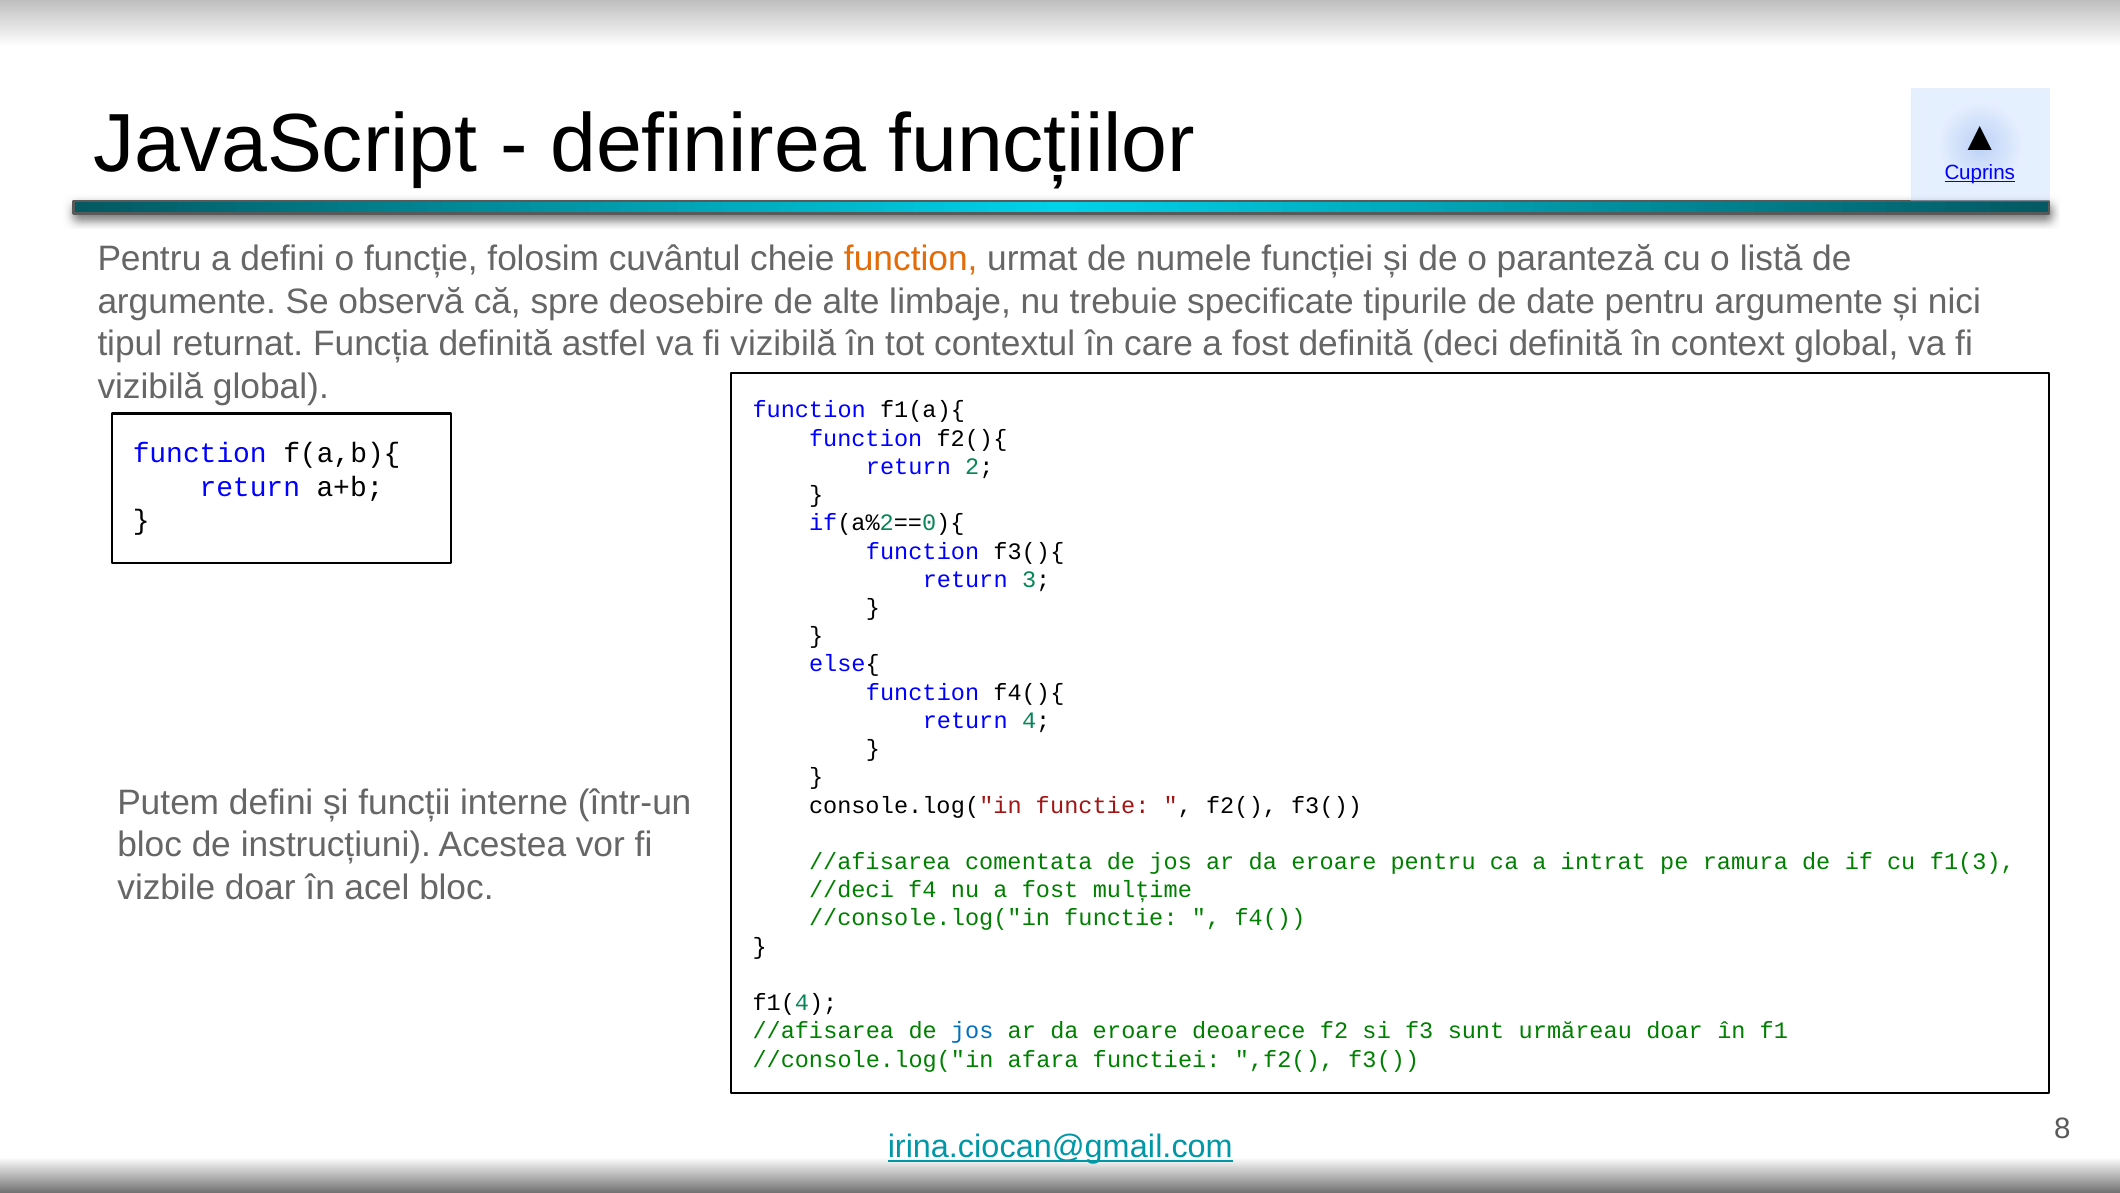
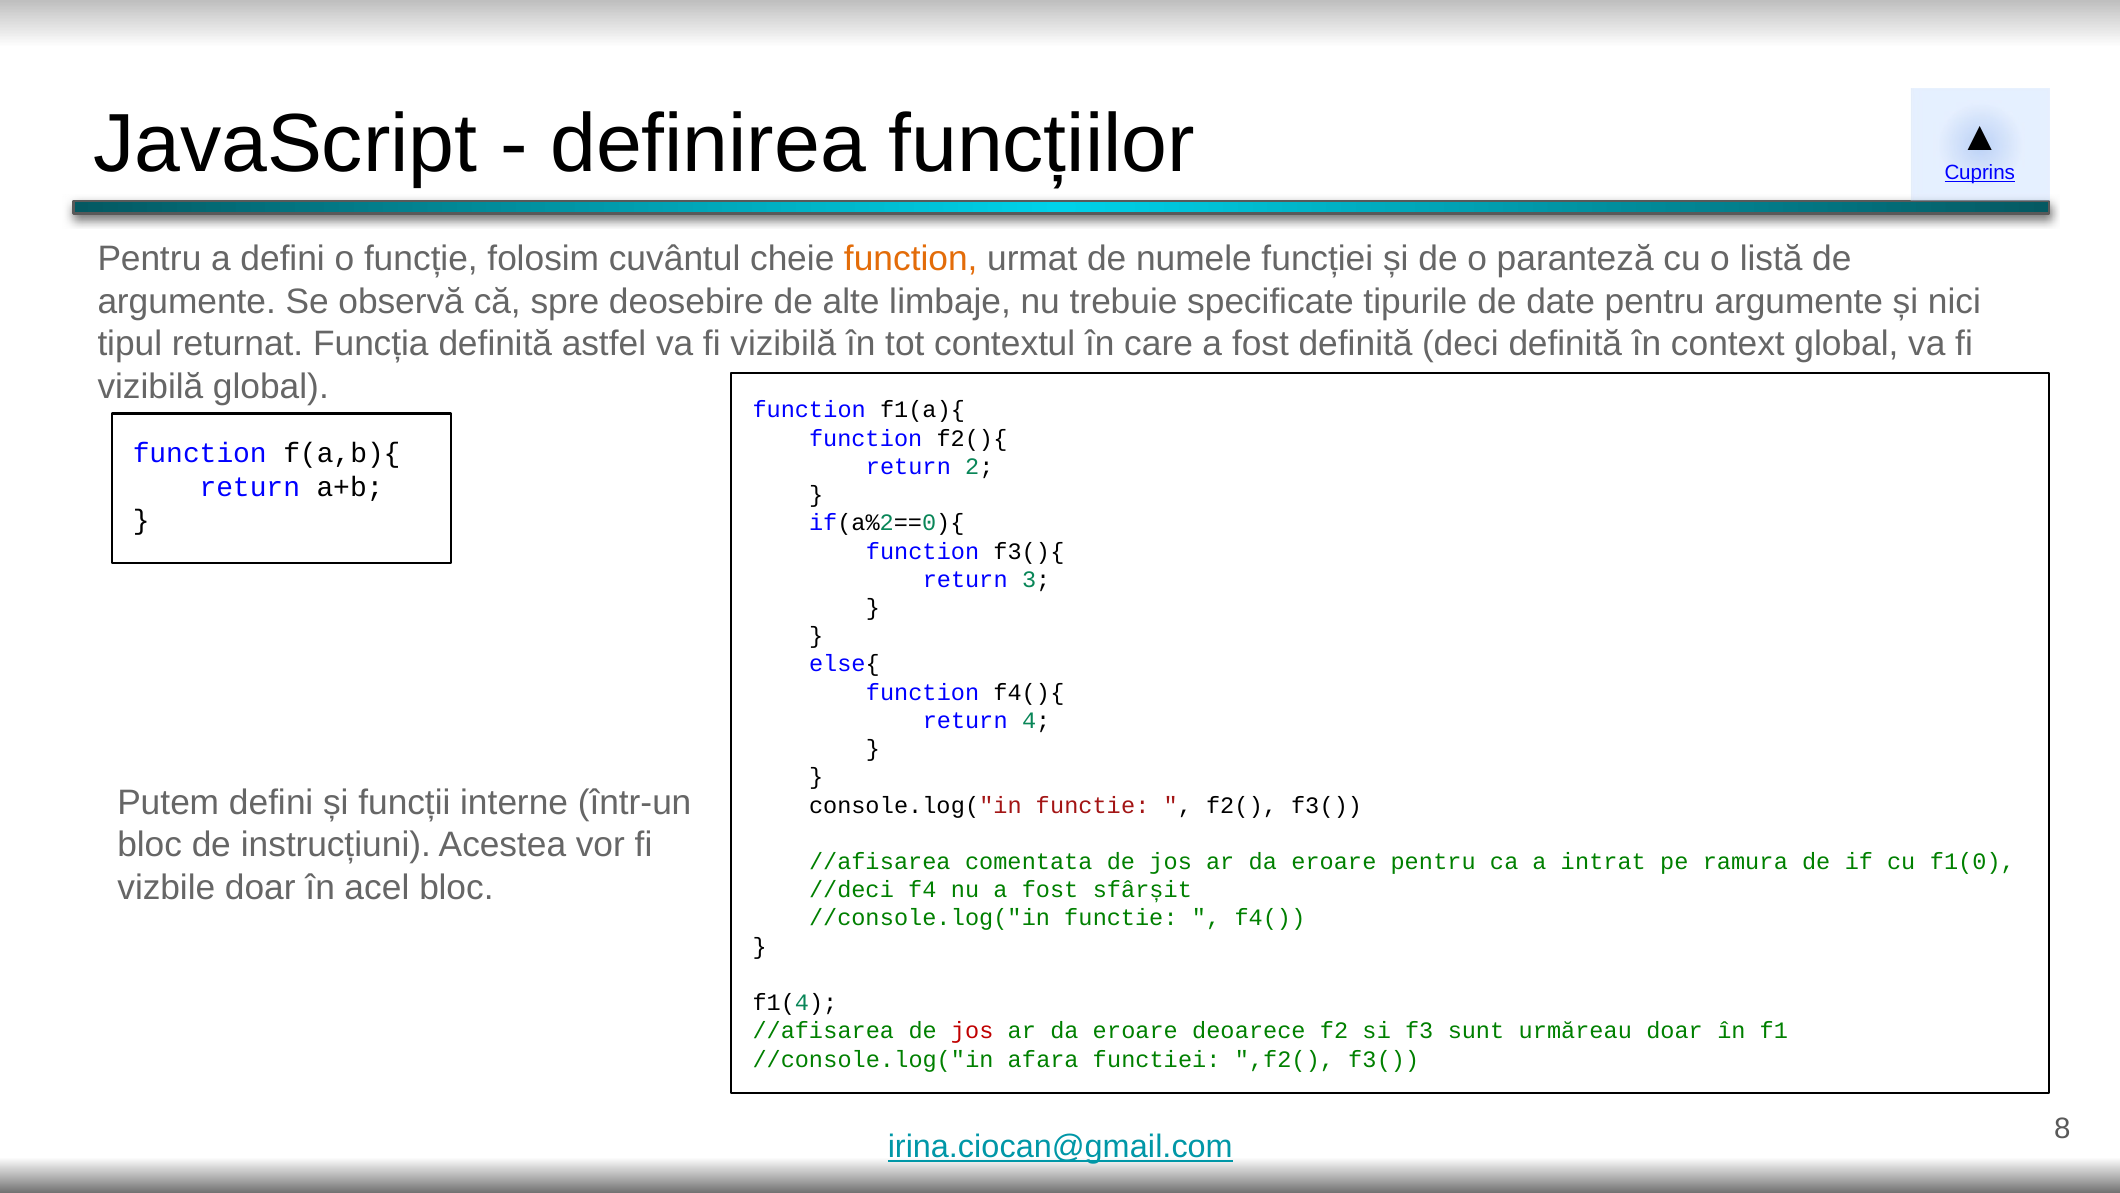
f1(3: f1(3 -> f1(0
mulțime: mulțime -> sfârșit
jos at (972, 1031) colour: blue -> red
